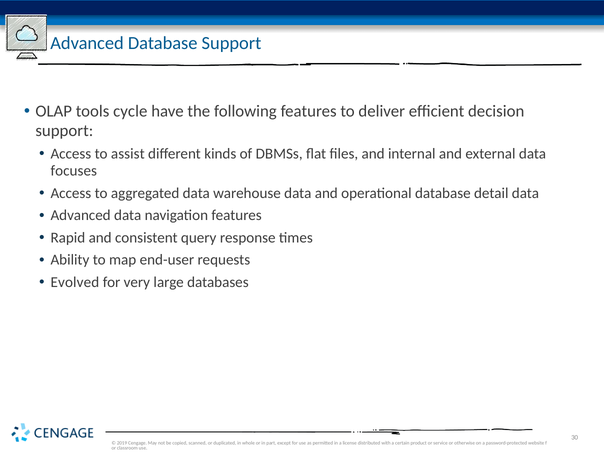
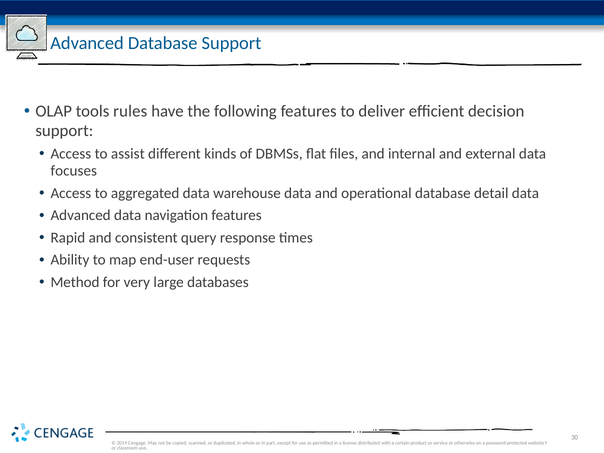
cycle: cycle -> rules
Evolved: Evolved -> Method
